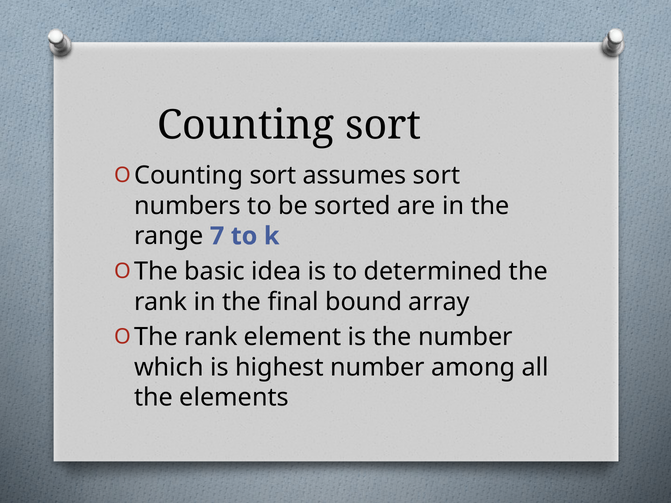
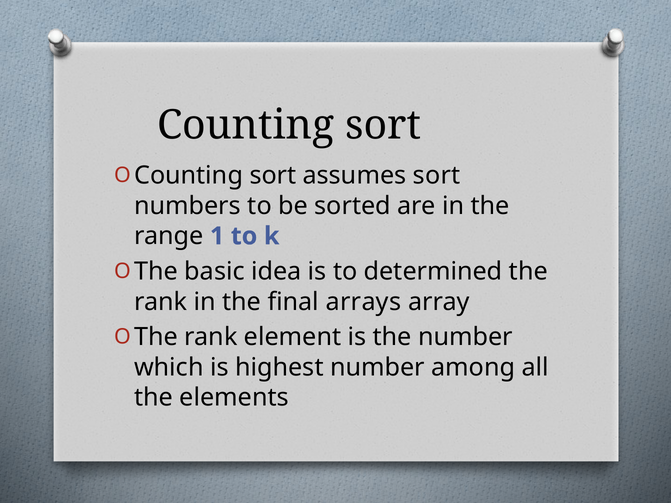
7: 7 -> 1
bound: bound -> arrays
